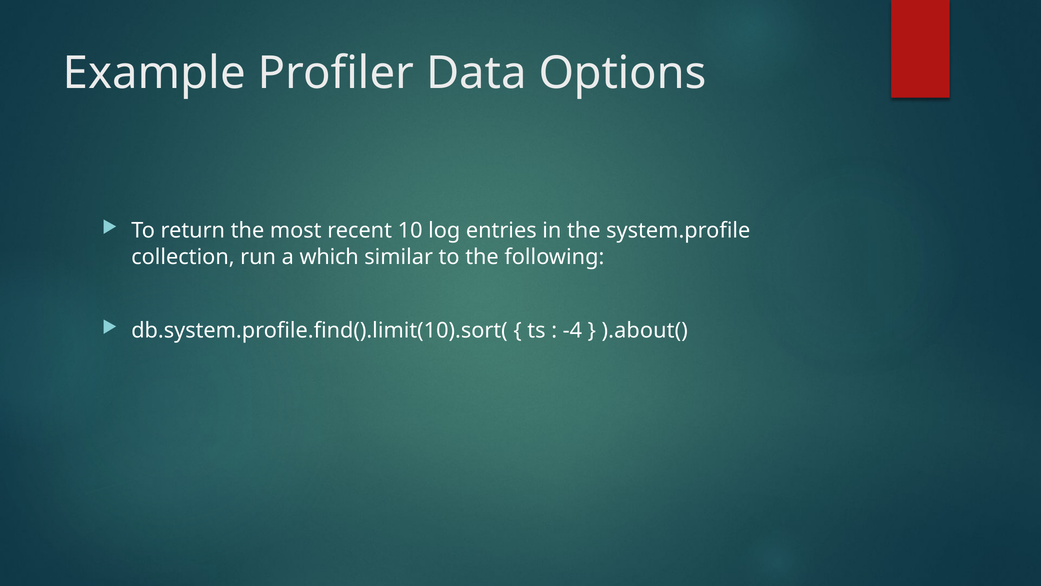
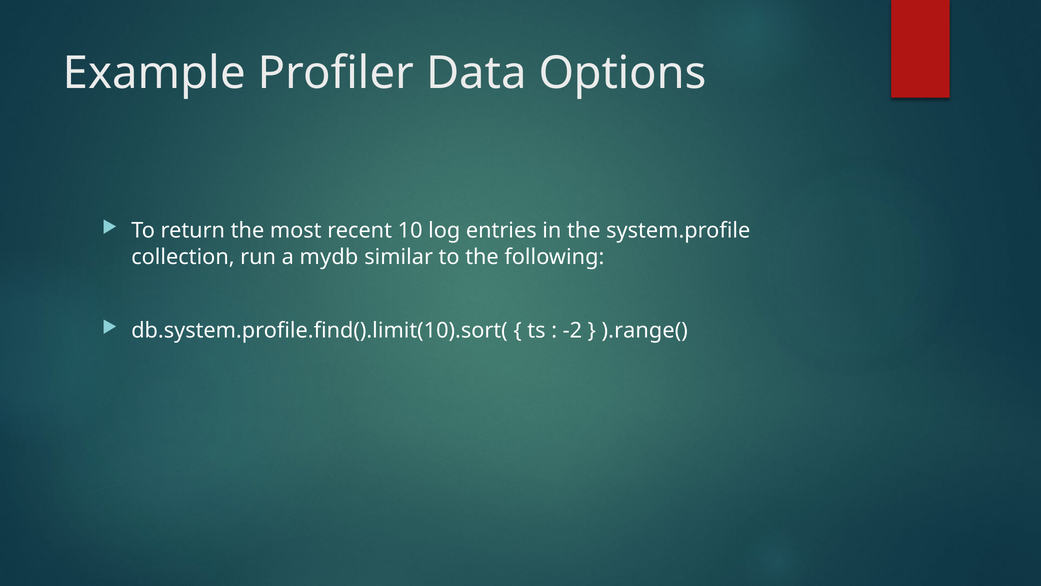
which: which -> mydb
-4: -4 -> -2
).about(: ).about( -> ).range(
